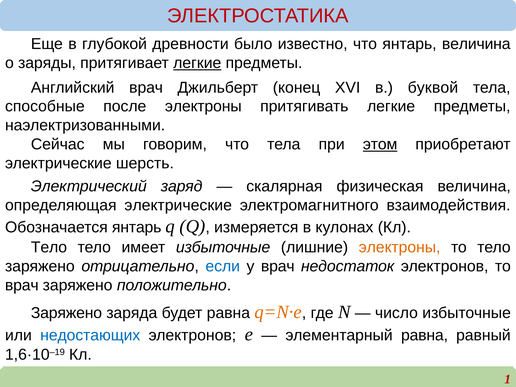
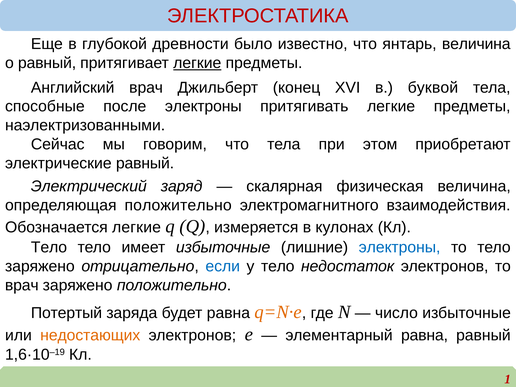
о заряды: заряды -> равный
этом underline: present -> none
электрические шерсть: шерсть -> равный
определяющая электрические: электрические -> положительно
Обозначается янтарь: янтарь -> легкие
электроны at (400, 247) colour: orange -> blue
у врач: врач -> тело
Заряжено at (66, 313): Заряжено -> Потертый
недостающих colour: blue -> orange
